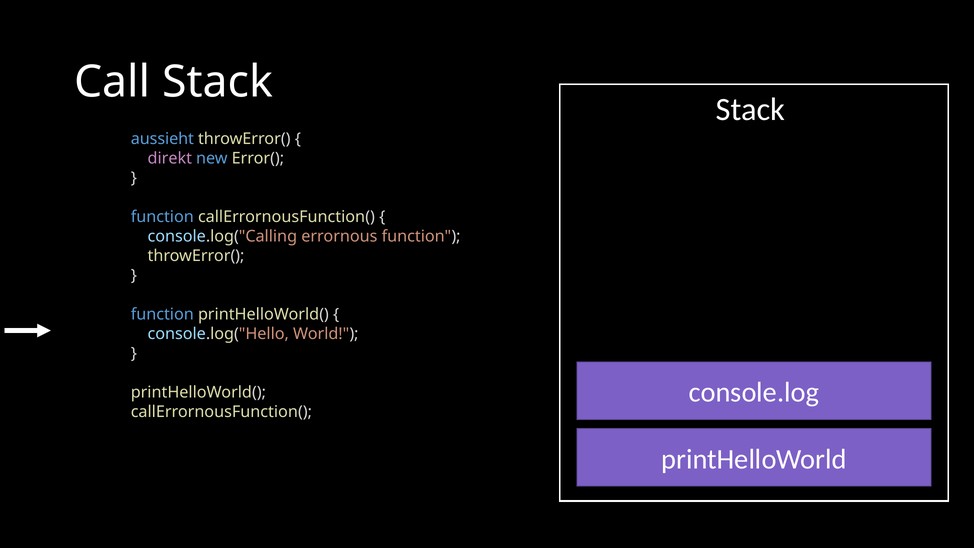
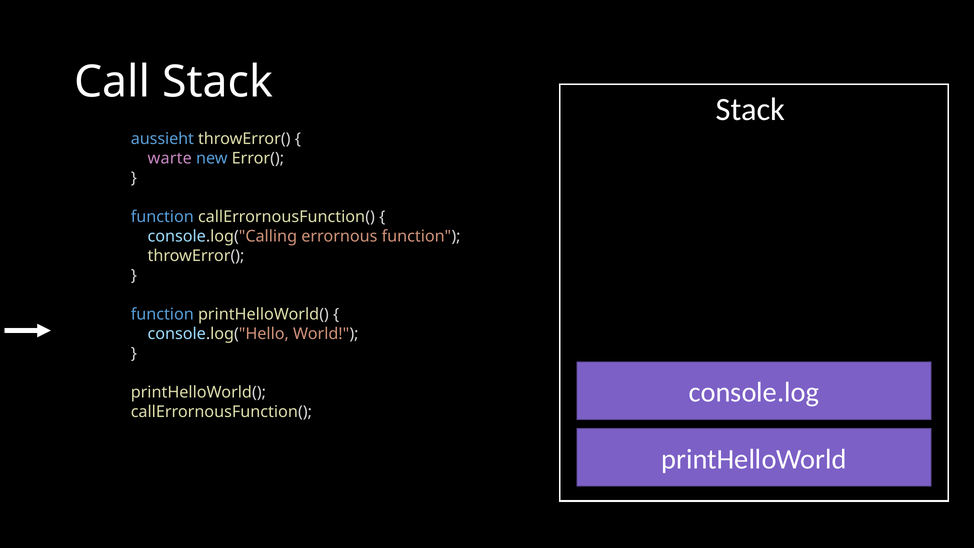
direkt: direkt -> warte
